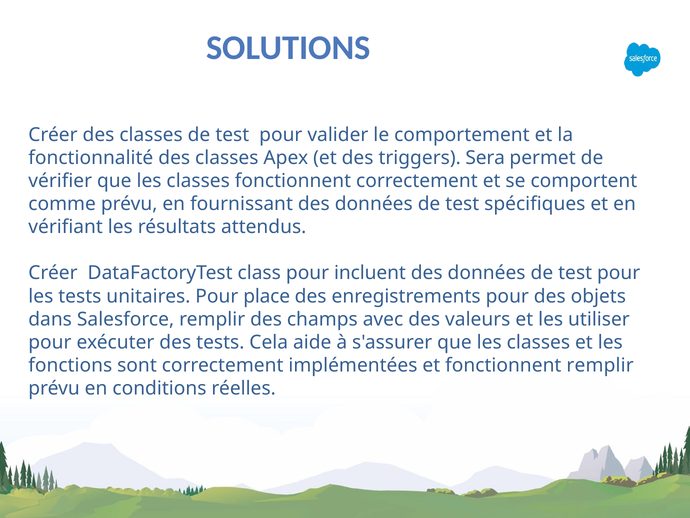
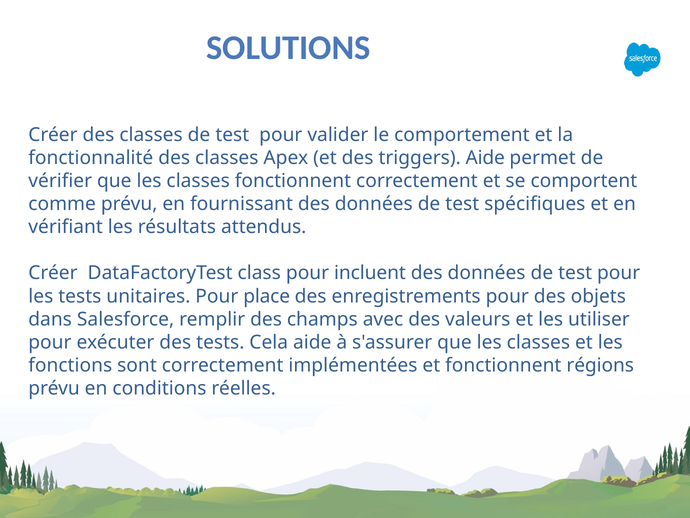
triggers Sera: Sera -> Aide
fonctionnent remplir: remplir -> régions
